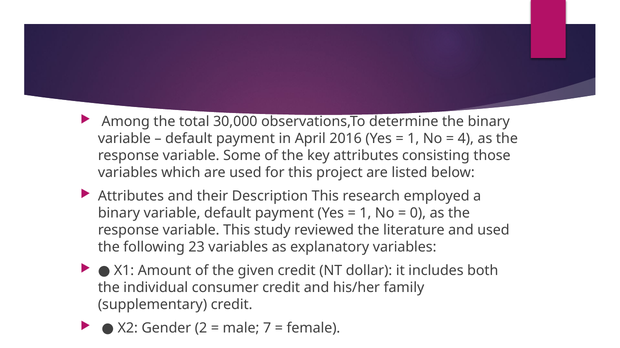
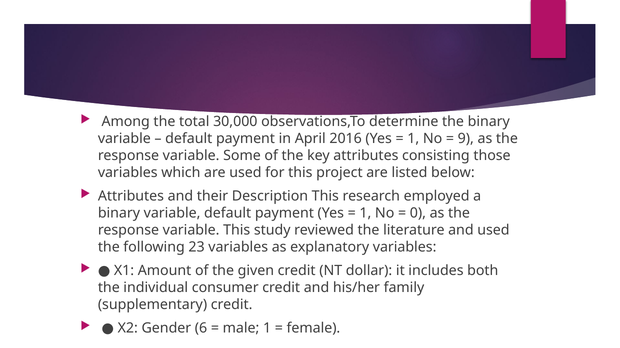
4: 4 -> 9
2: 2 -> 6
male 7: 7 -> 1
